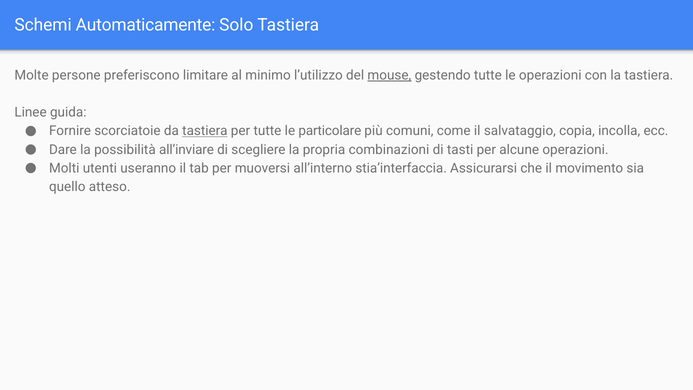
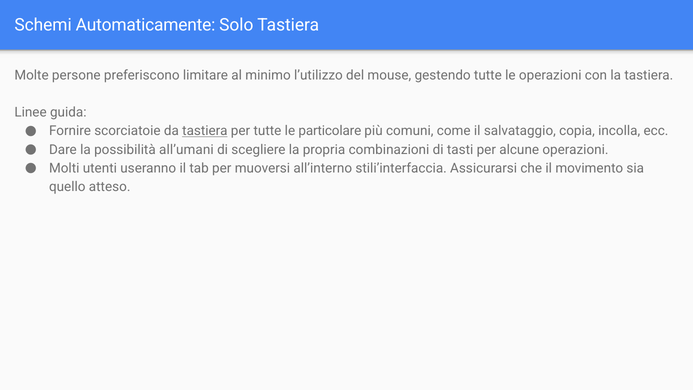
mouse underline: present -> none
all’inviare: all’inviare -> all’umani
stia’interfaccia: stia’interfaccia -> stili’interfaccia
